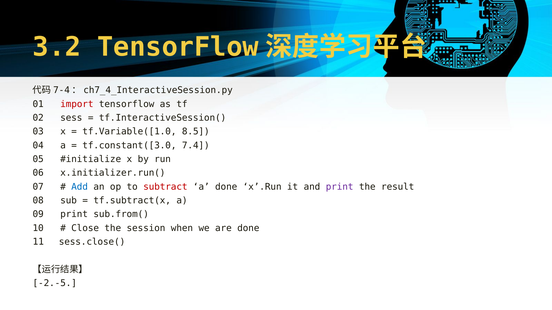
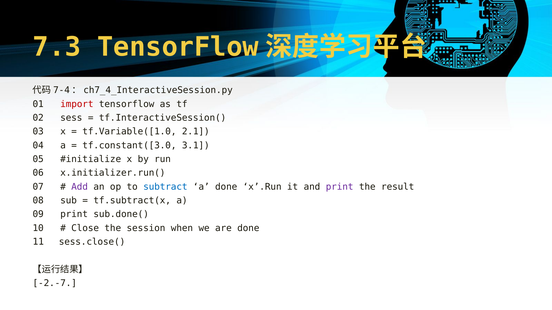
3.2: 3.2 -> 7.3
8.5: 8.5 -> 2.1
7.4: 7.4 -> 3.1
Add colour: blue -> purple
subtract colour: red -> blue
sub.from(: sub.from( -> sub.done(
-2.-5: -2.-5 -> -2.-7
